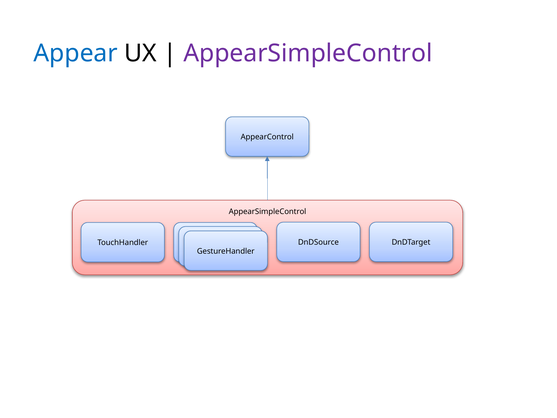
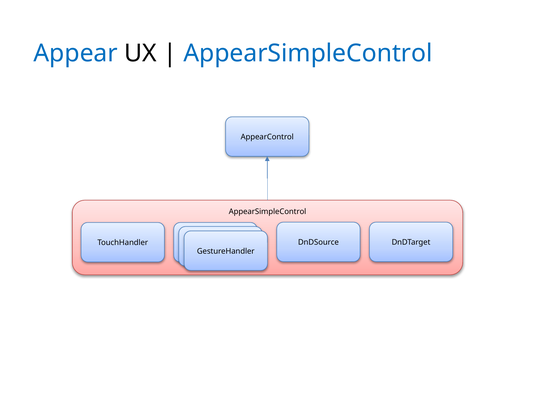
AppearSimpleControl at (308, 53) colour: purple -> blue
